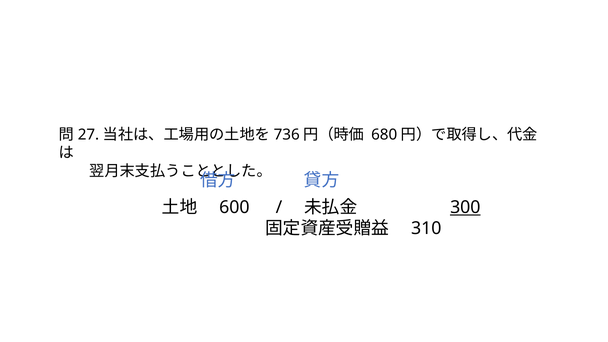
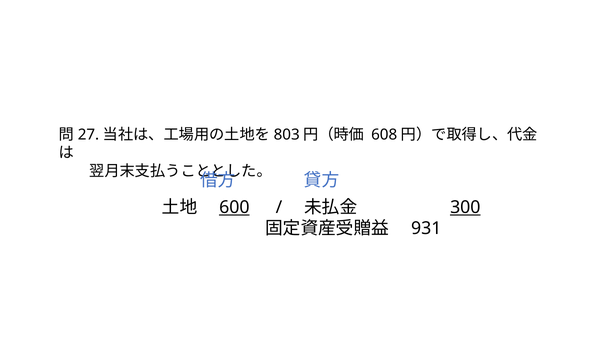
736: 736 -> 803
680: 680 -> 608
600 underline: none -> present
310: 310 -> 931
